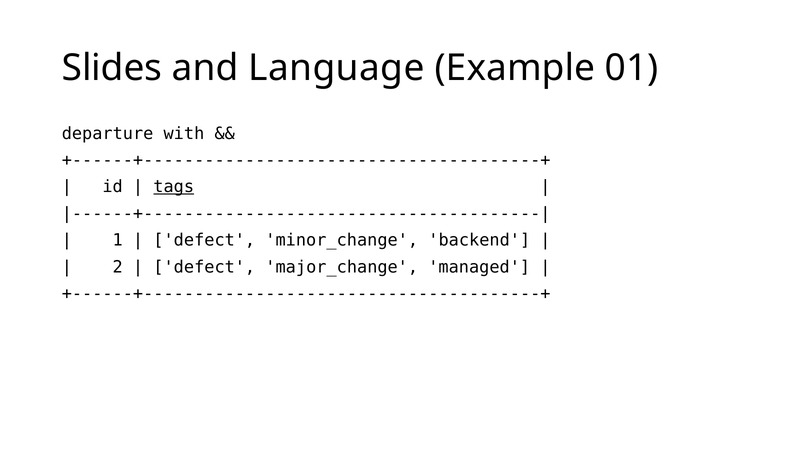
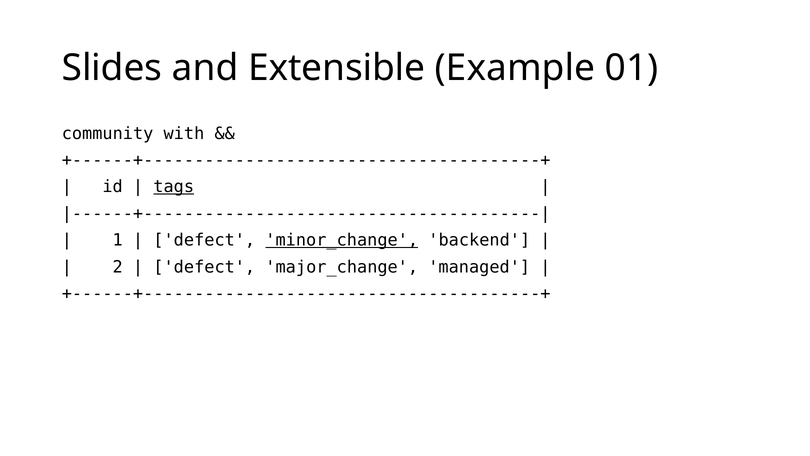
Language: Language -> Extensible
departure: departure -> community
minor_change underline: none -> present
